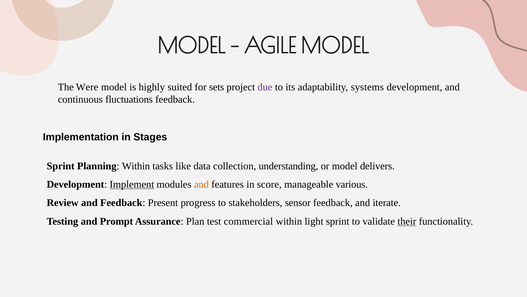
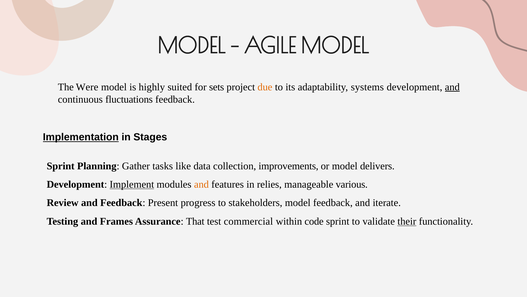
due colour: purple -> orange
and at (452, 87) underline: none -> present
Implementation underline: none -> present
Planning Within: Within -> Gather
understanding: understanding -> improvements
score: score -> relies
stakeholders sensor: sensor -> model
Prompt: Prompt -> Frames
Plan: Plan -> That
light: light -> code
